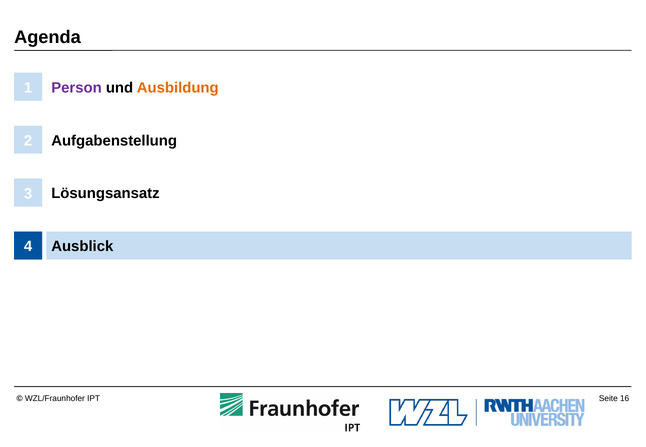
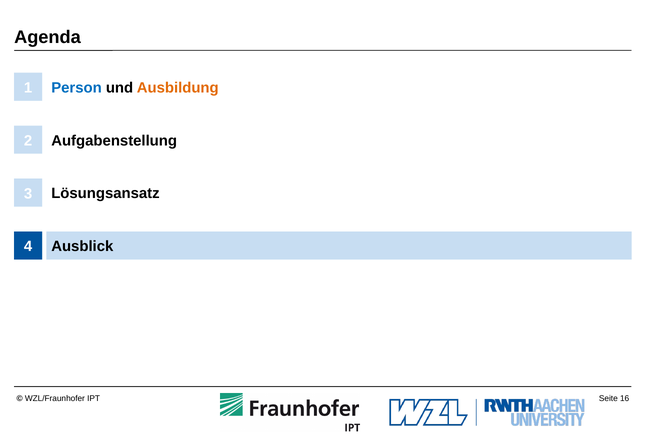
Person colour: purple -> blue
